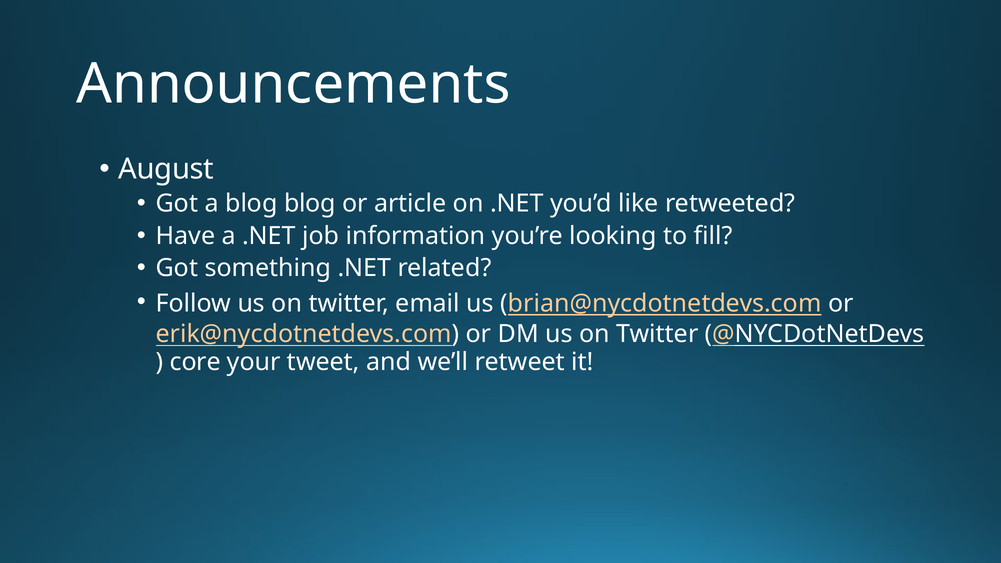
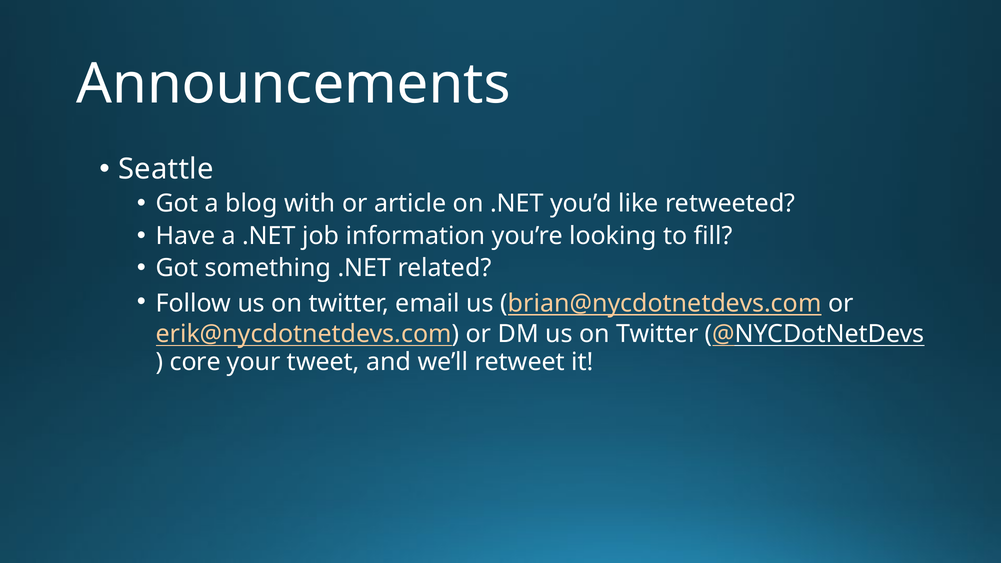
August: August -> Seattle
blog blog: blog -> with
